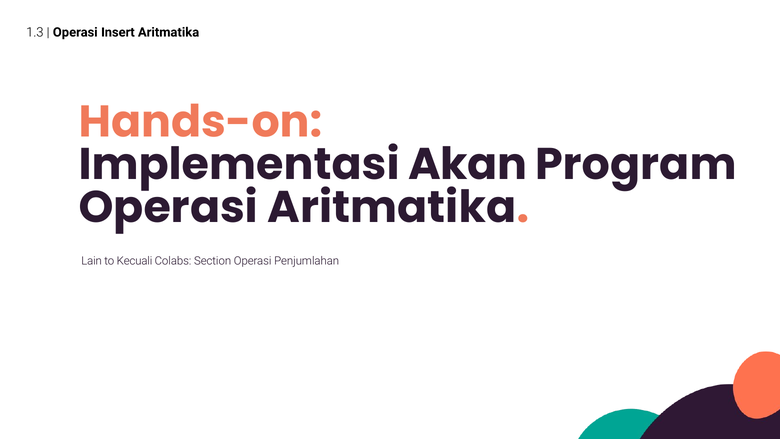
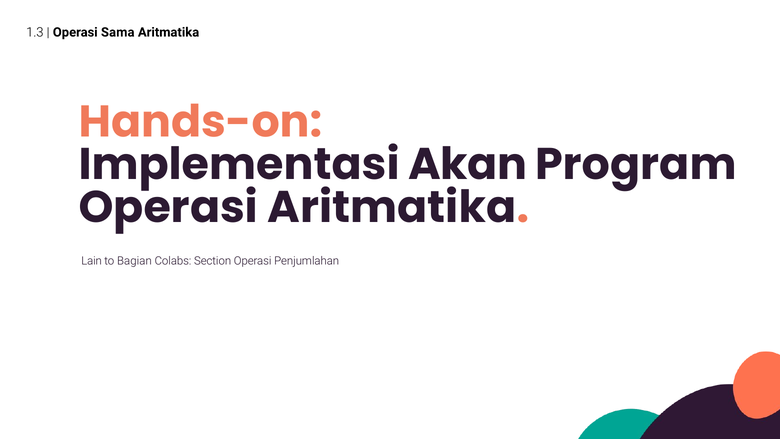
Insert: Insert -> Sama
Kecuali: Kecuali -> Bagian
